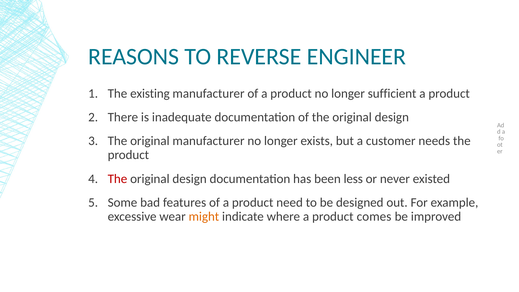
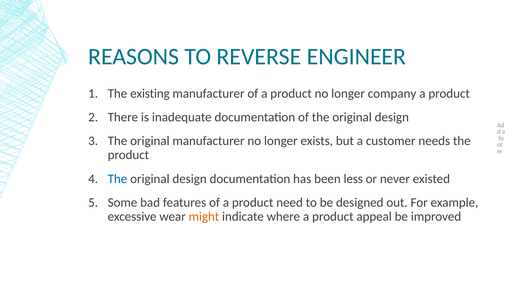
sufficient: sufficient -> company
The at (117, 179) colour: red -> blue
comes: comes -> appeal
